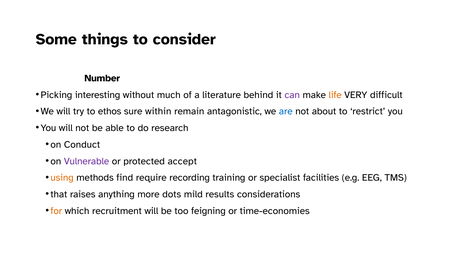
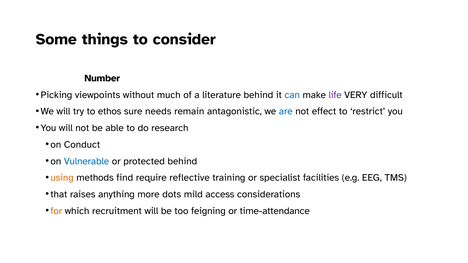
interesting: interesting -> viewpoints
can colour: purple -> blue
life colour: orange -> purple
within: within -> needs
about: about -> effect
Vulnerable colour: purple -> blue
protected accept: accept -> behind
recording: recording -> reflective
results: results -> access
time-economies: time-economies -> time-attendance
